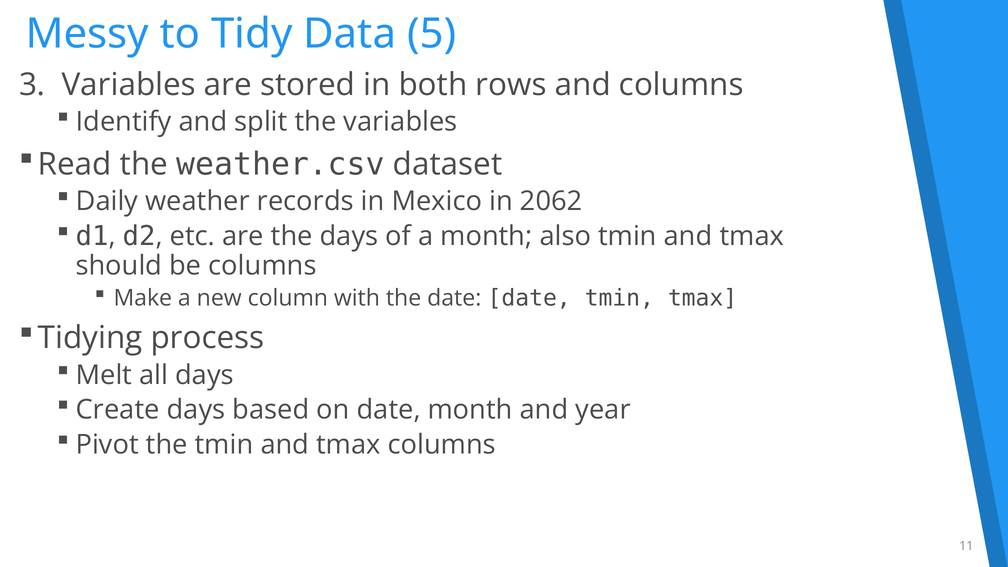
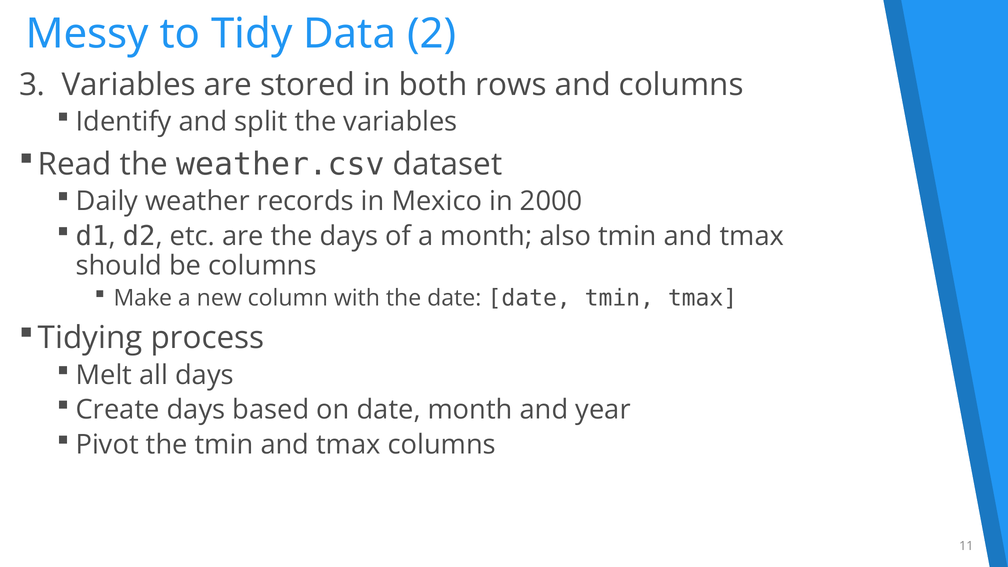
5: 5 -> 2
2062: 2062 -> 2000
